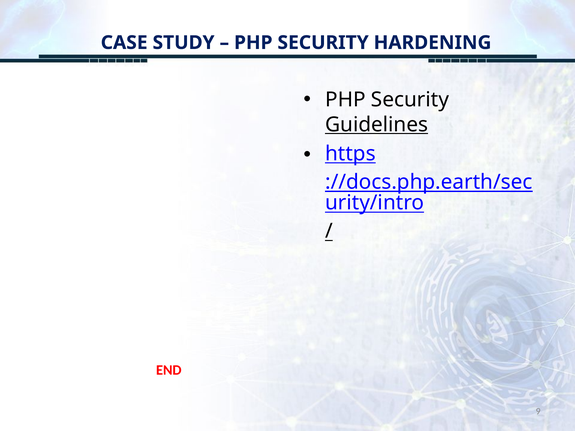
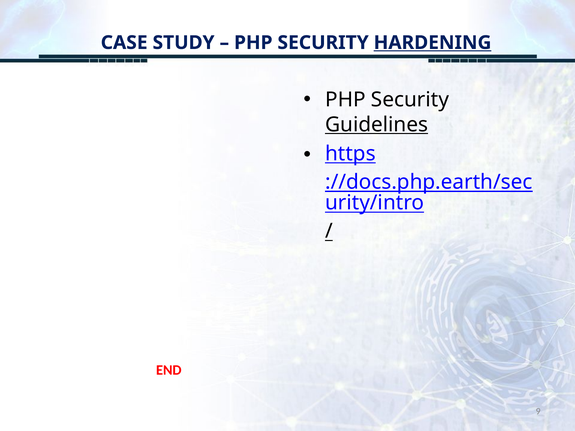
HARDENING underline: none -> present
